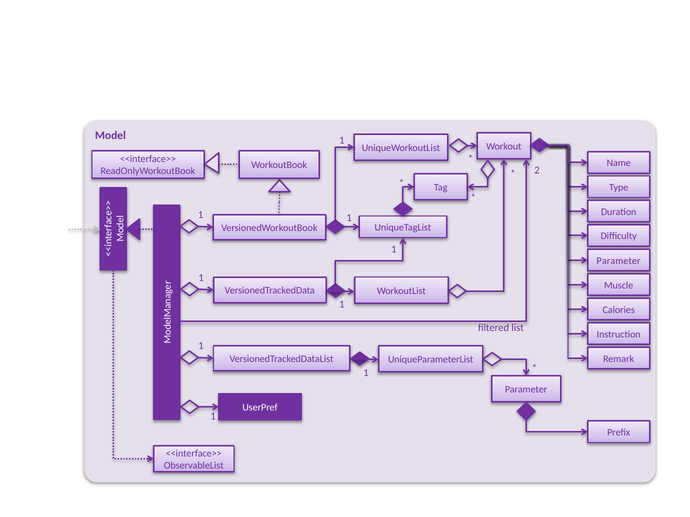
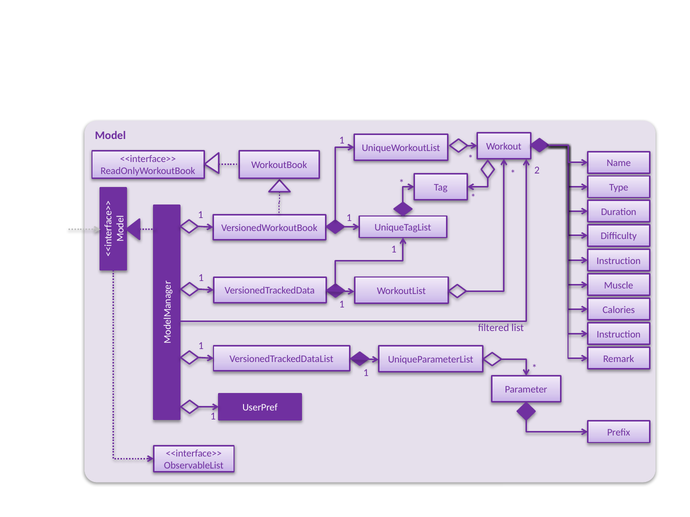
Parameter at (619, 261): Parameter -> Instruction
